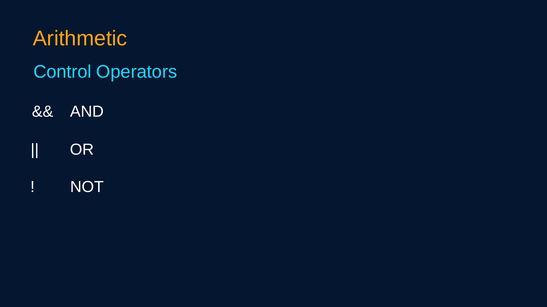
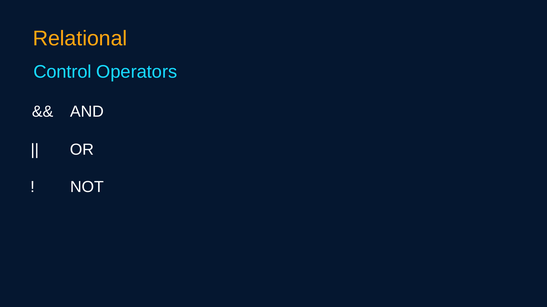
Arithmetic: Arithmetic -> Relational
